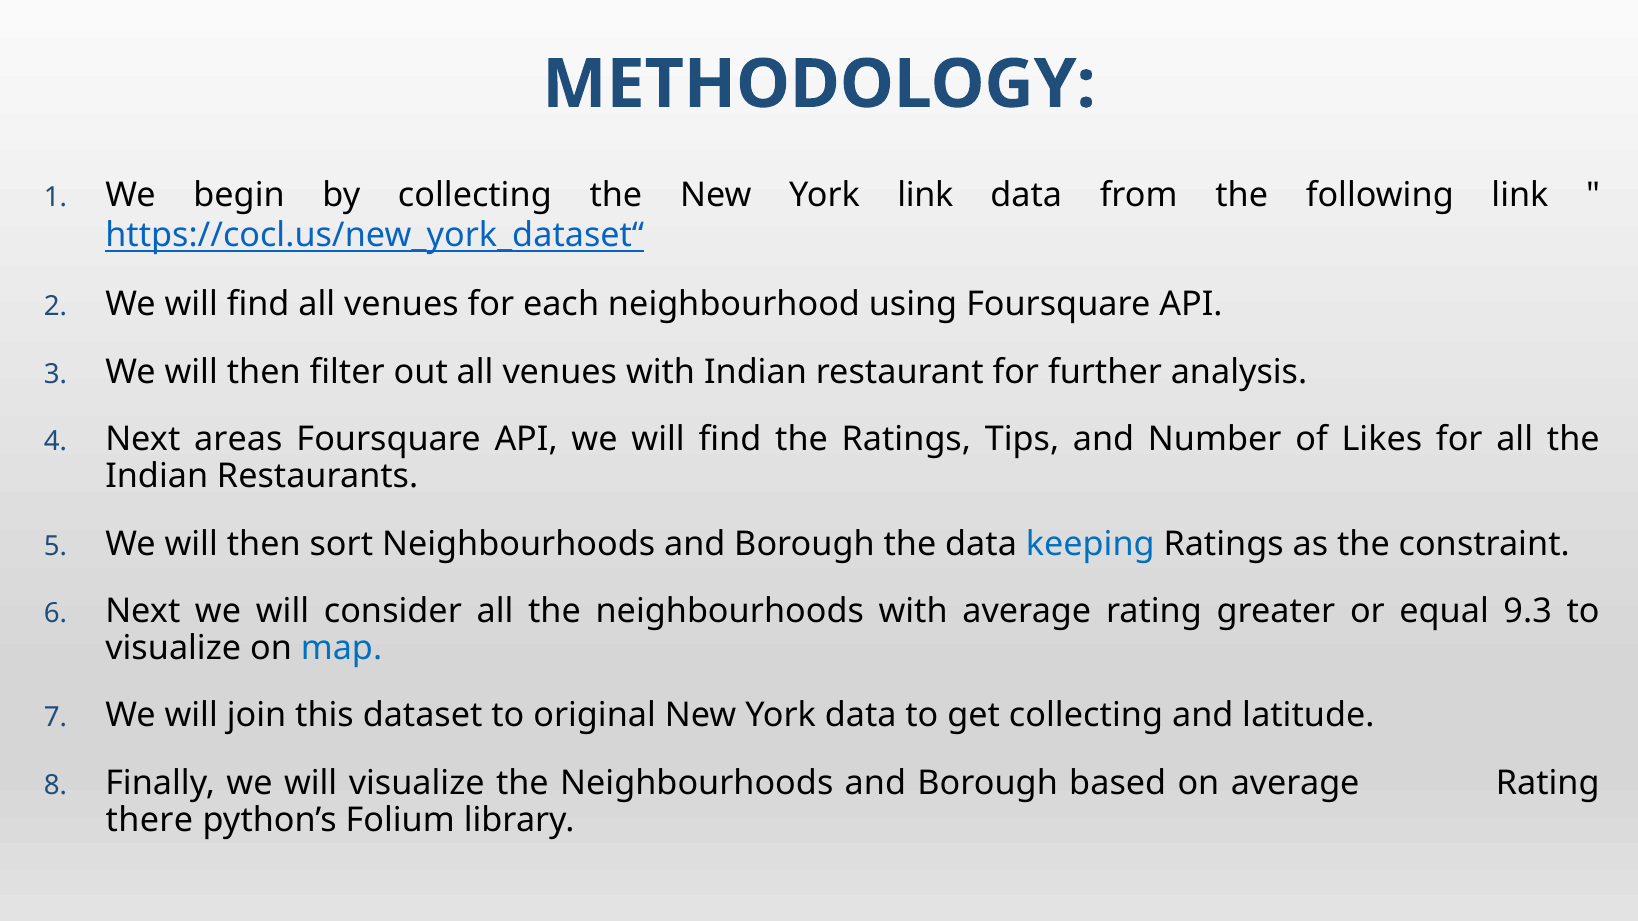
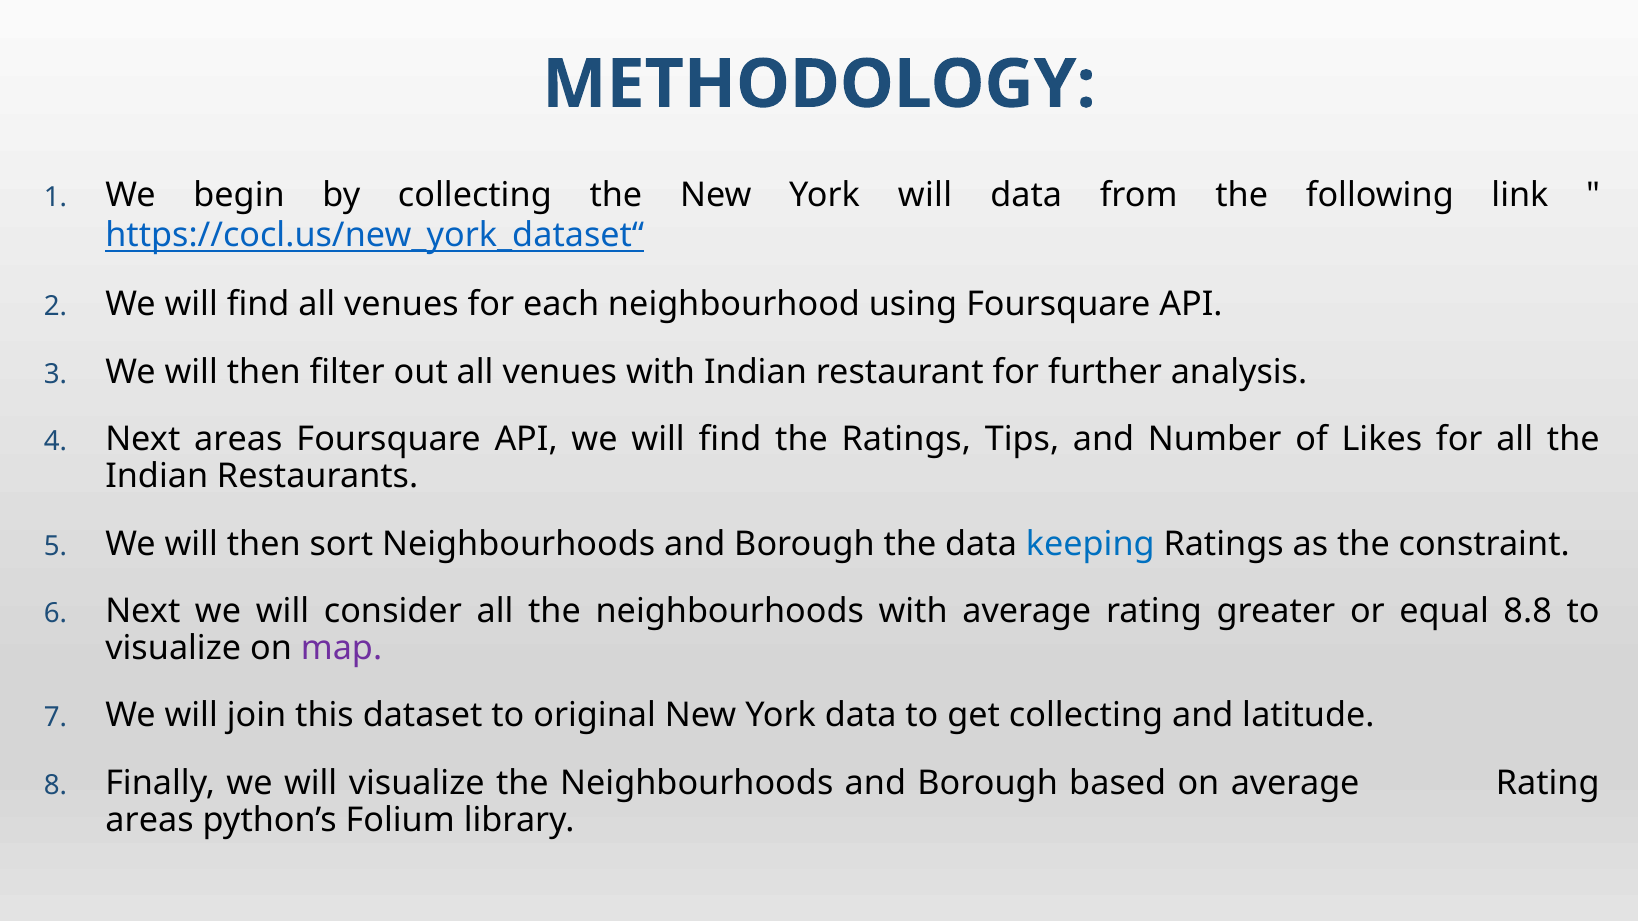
York link: link -> will
9.3: 9.3 -> 8.8
map colour: blue -> purple
there at (149, 821): there -> areas
